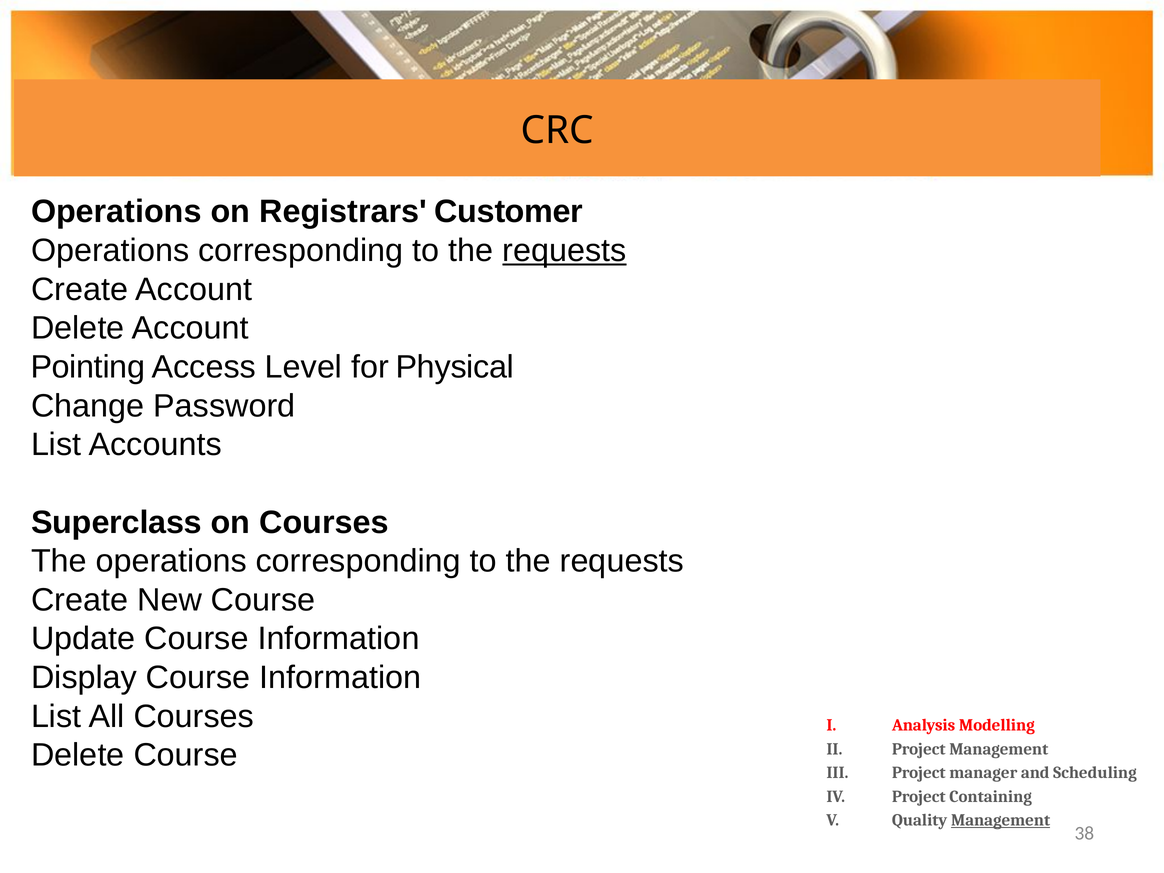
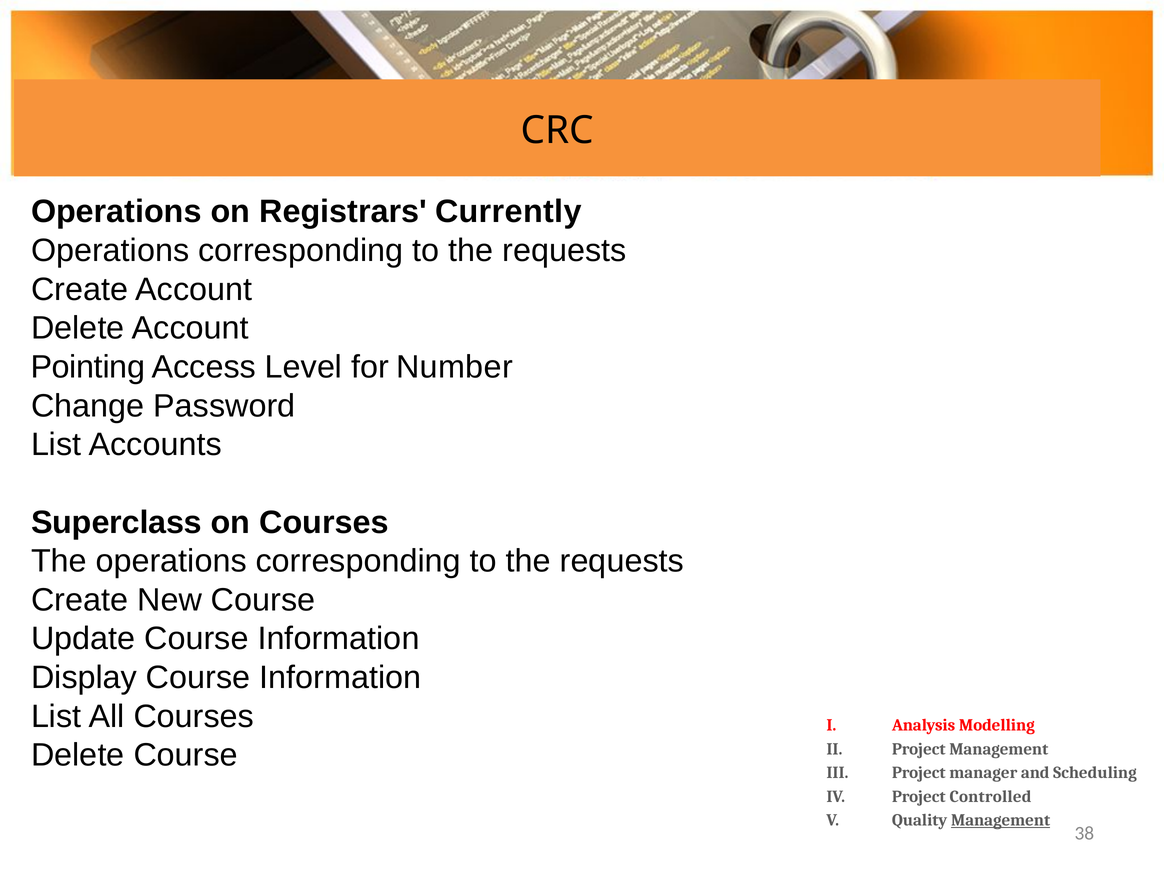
Customer: Customer -> Currently
requests at (564, 251) underline: present -> none
Physical: Physical -> Number
Containing: Containing -> Controlled
